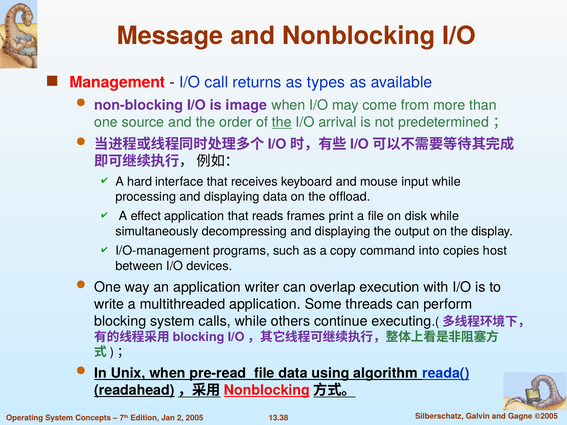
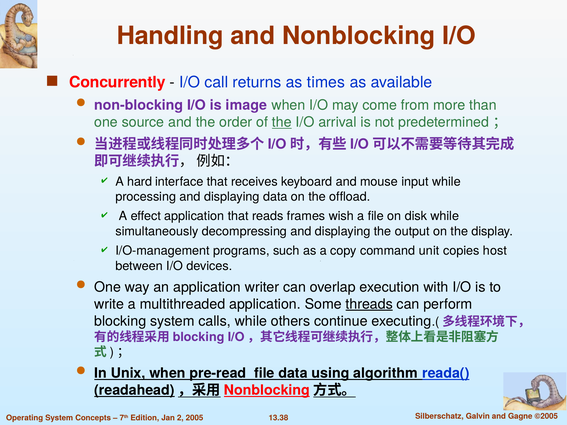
Message: Message -> Handling
Management: Management -> Concurrently
types: types -> times
print: print -> wish
into: into -> unit
threads underline: none -> present
